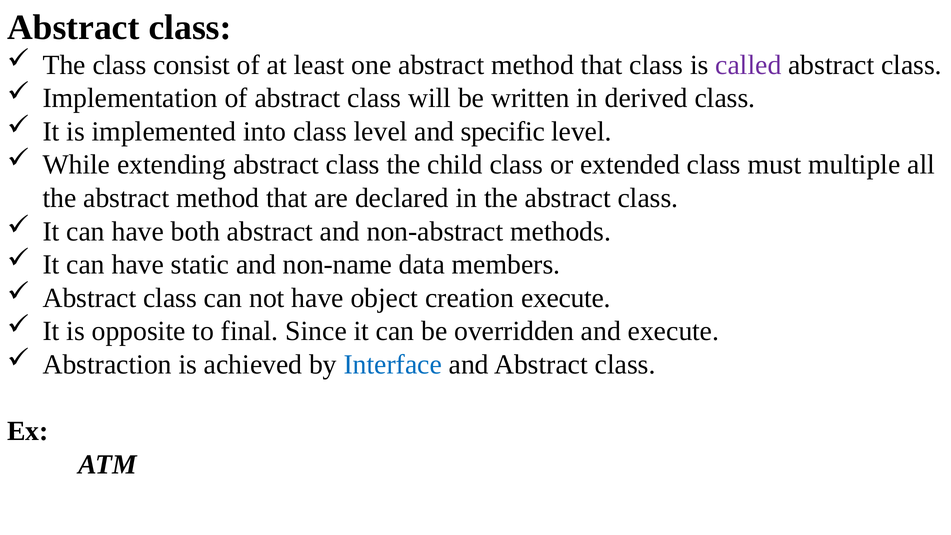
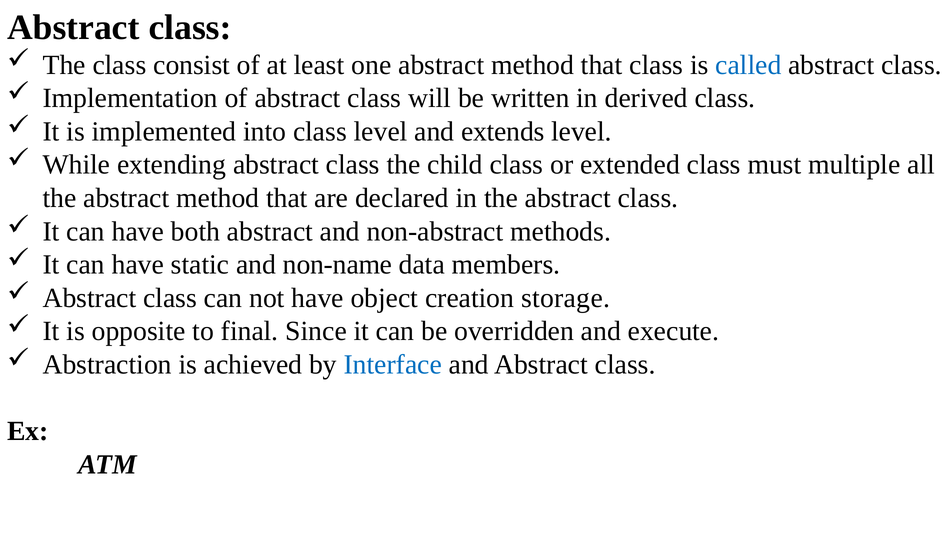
called colour: purple -> blue
specific: specific -> extends
creation execute: execute -> storage
